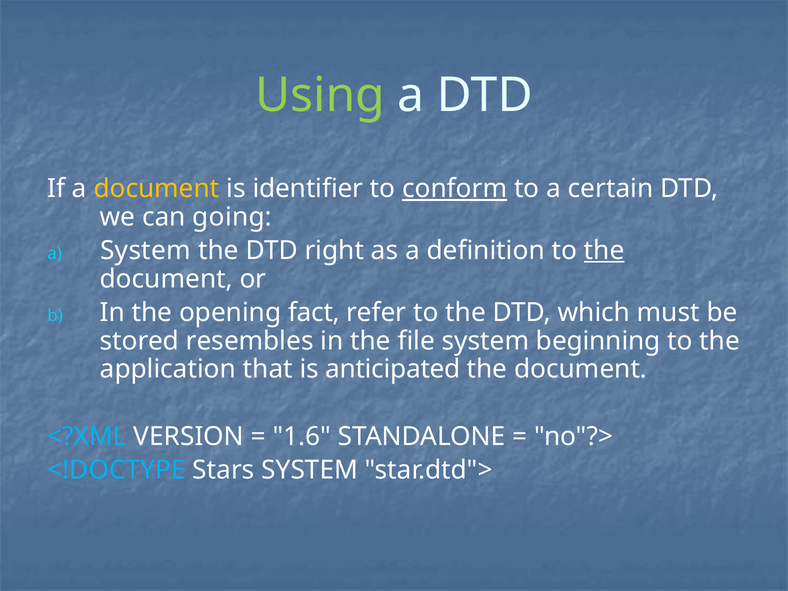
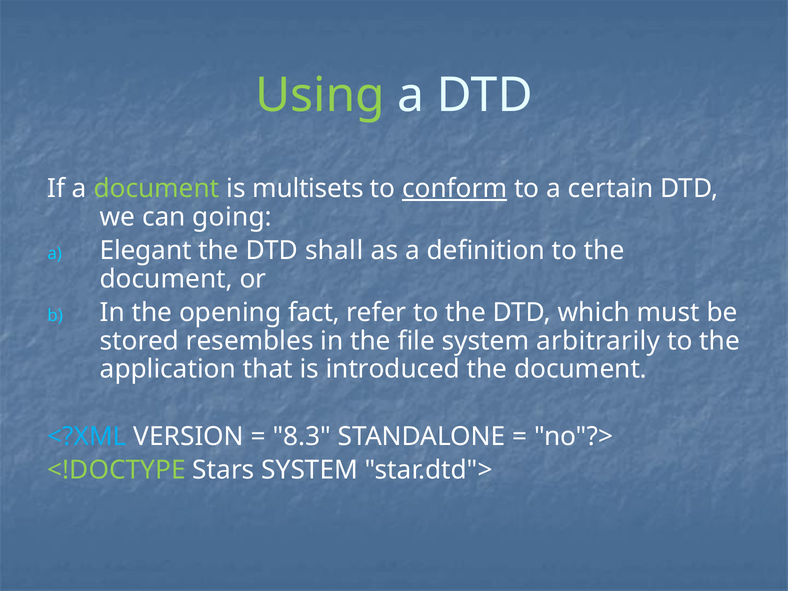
document at (156, 189) colour: yellow -> light green
identifier: identifier -> multisets
a System: System -> Elegant
right: right -> shall
the at (604, 251) underline: present -> none
beginning: beginning -> arbitrarily
anticipated: anticipated -> introduced
1.6: 1.6 -> 8.3
<!DOCTYPE colour: light blue -> light green
